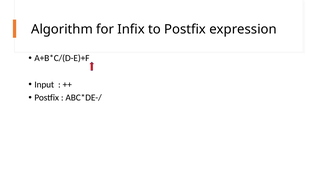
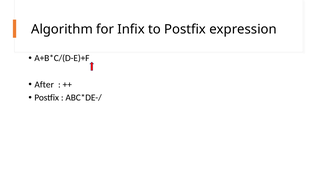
Input: Input -> After
